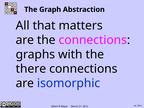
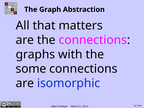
there: there -> some
